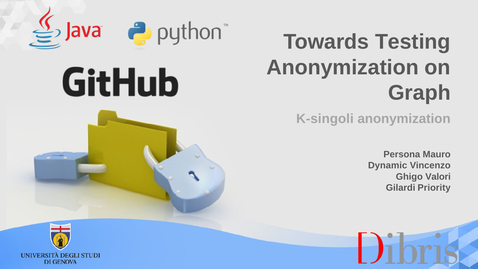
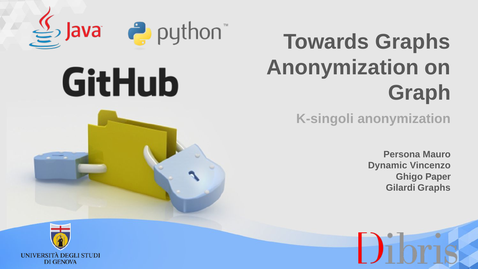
Towards Testing: Testing -> Graphs
Valori: Valori -> Paper
Gilardi Priority: Priority -> Graphs
